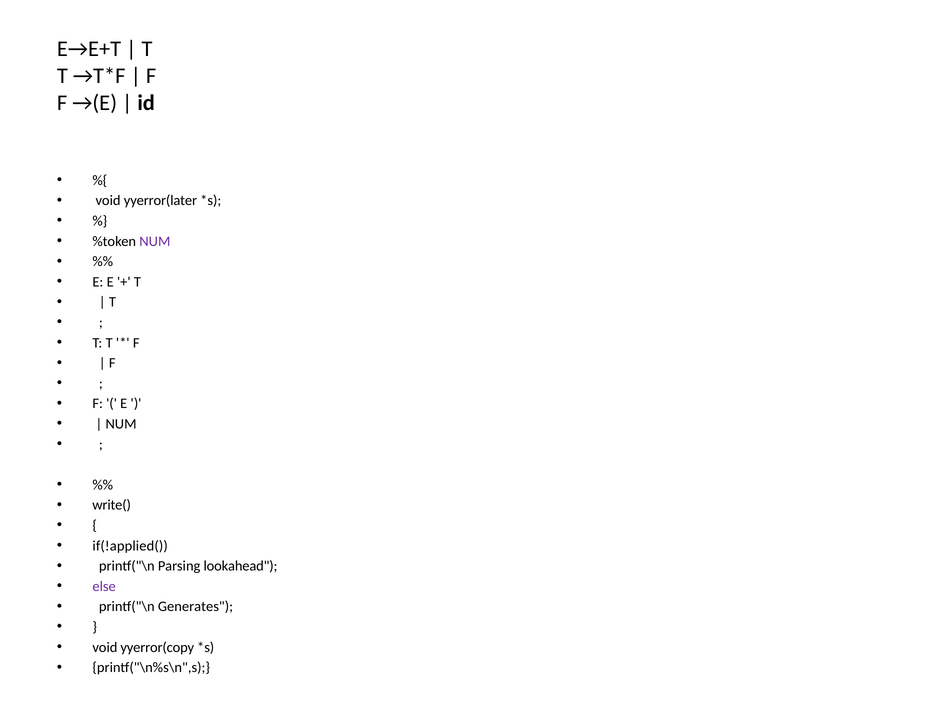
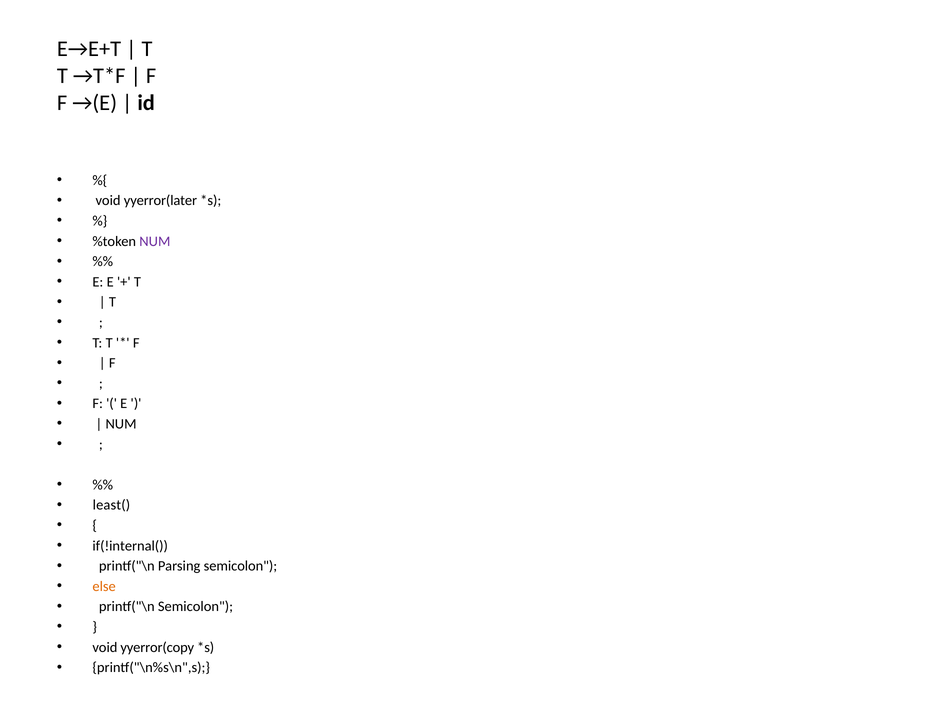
write(: write( -> least(
if(!applied(: if(!applied( -> if(!internal(
Parsing lookahead: lookahead -> semicolon
else colour: purple -> orange
printf("\n Generates: Generates -> Semicolon
